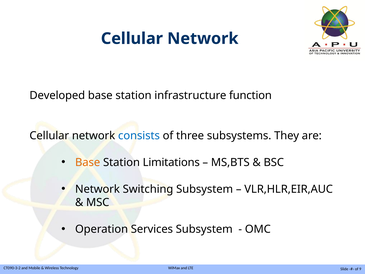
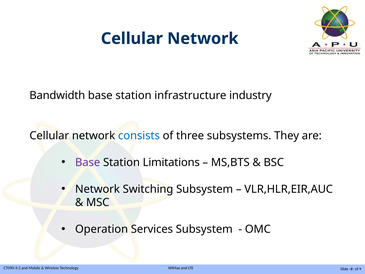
Developed: Developed -> Bandwidth
function: function -> industry
Base at (88, 162) colour: orange -> purple
